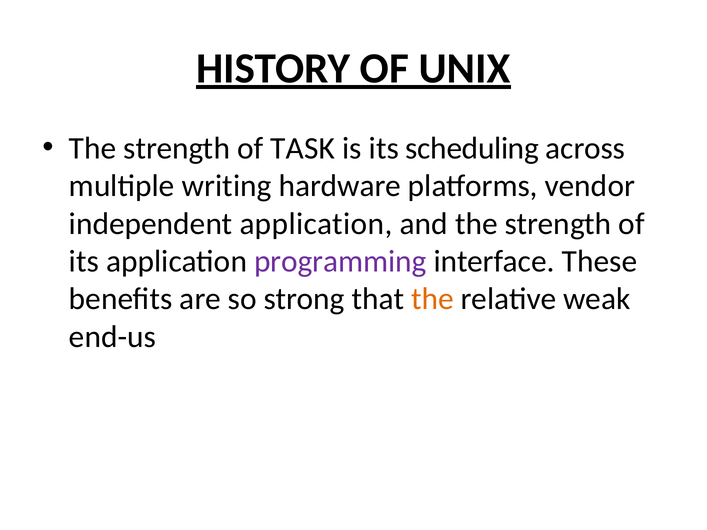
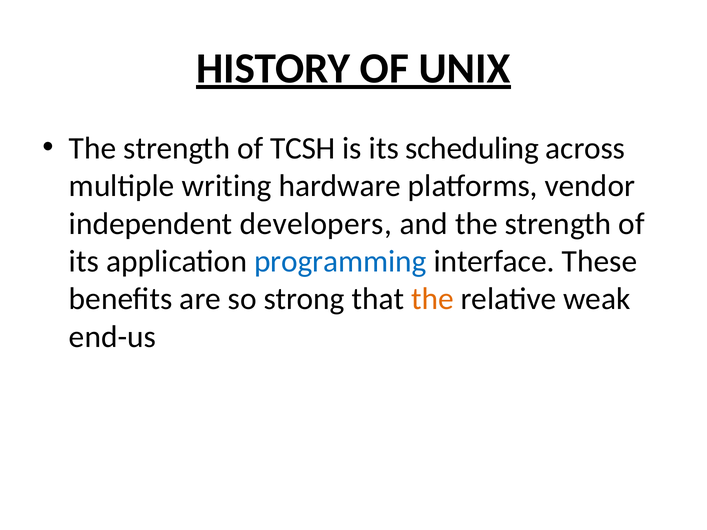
TASK: TASK -> TCSH
independent application: application -> developers
programming colour: purple -> blue
